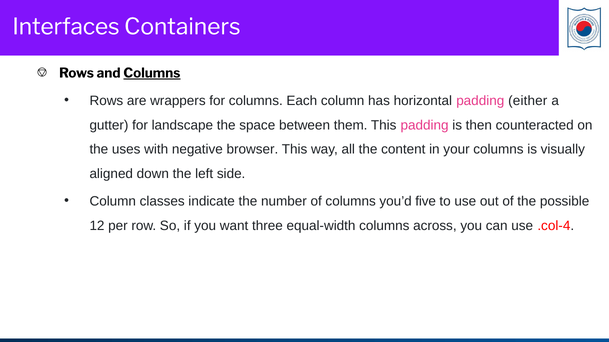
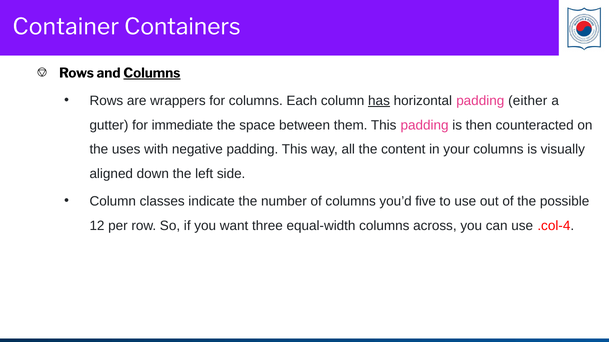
Interfaces: Interfaces -> Container
has underline: none -> present
landscape: landscape -> immediate
negative browser: browser -> padding
